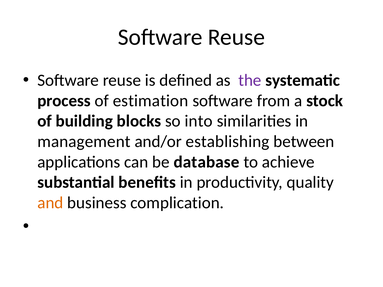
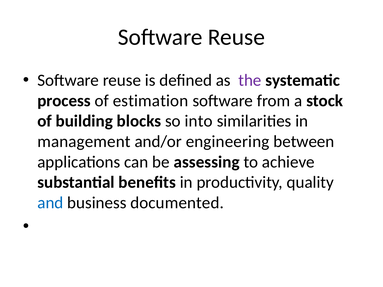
establishing: establishing -> engineering
database: database -> assessing
and colour: orange -> blue
complication: complication -> documented
